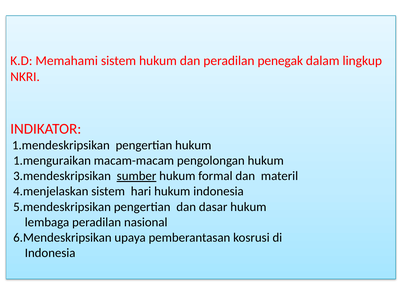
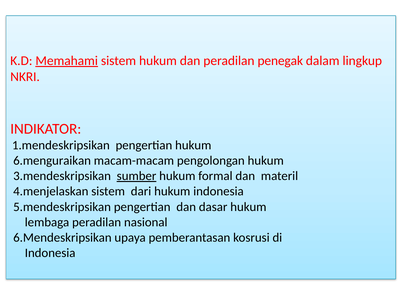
Memahami underline: none -> present
1.menguraikan: 1.menguraikan -> 6.menguraikan
hari: hari -> dari
